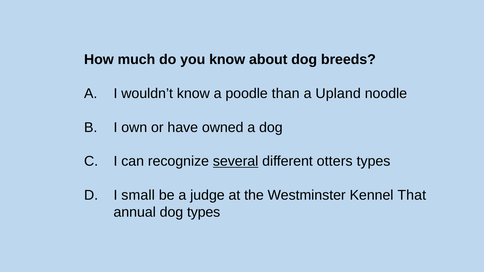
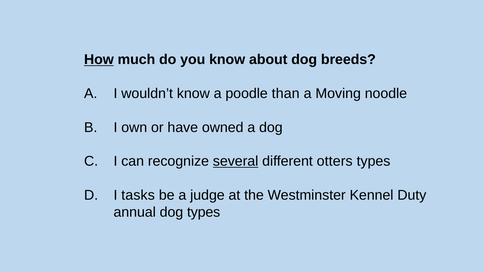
How underline: none -> present
Upland: Upland -> Moving
small: small -> tasks
That: That -> Duty
